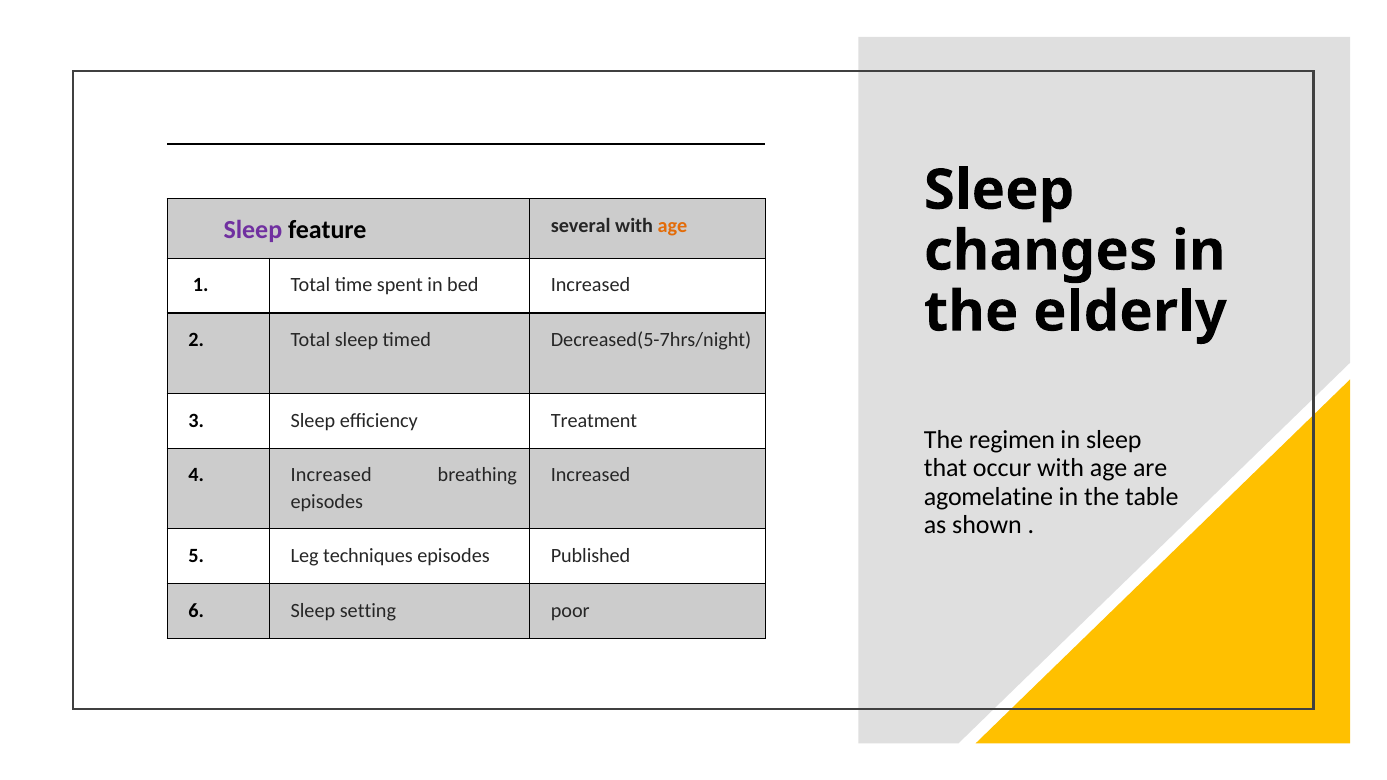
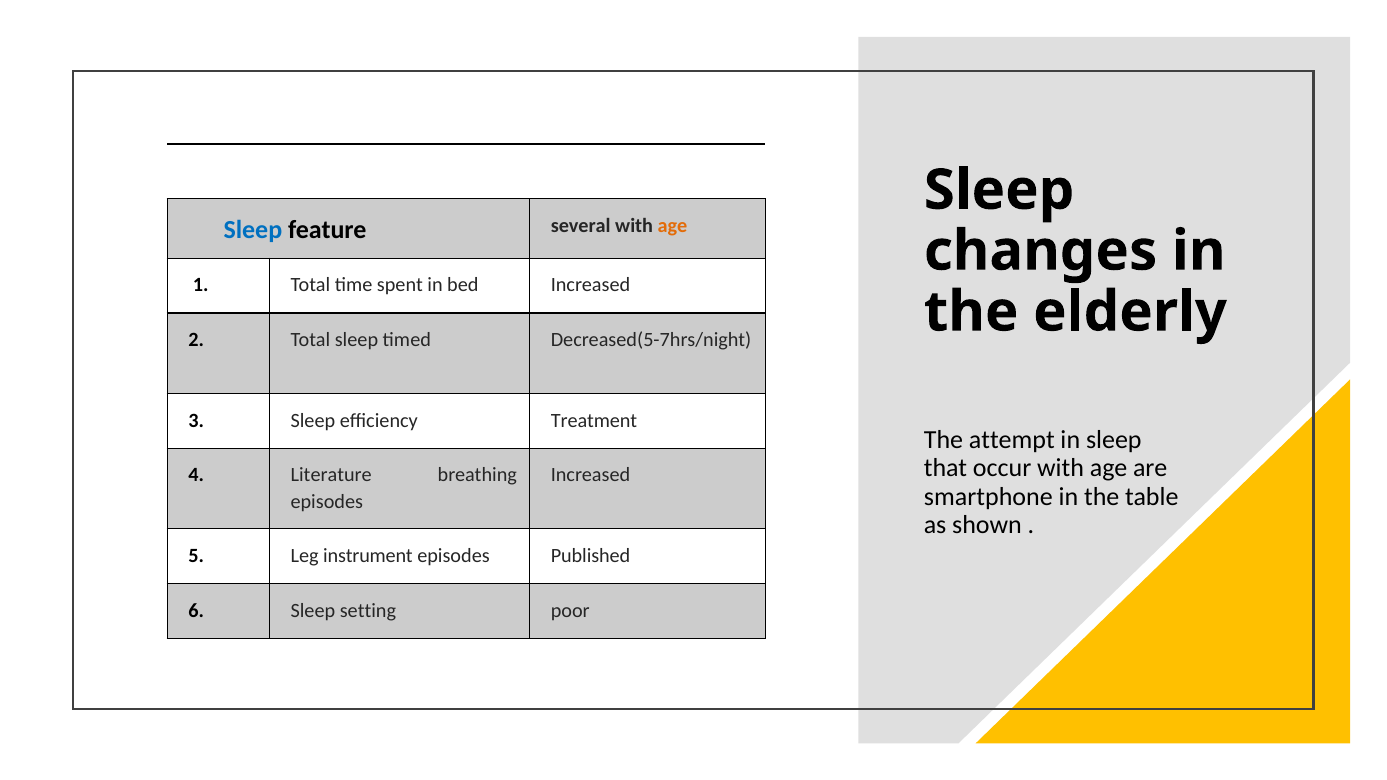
Sleep at (253, 230) colour: purple -> blue
regimen: regimen -> attempt
4 Increased: Increased -> Literature
agomelatine: agomelatine -> smartphone
techniques: techniques -> instrument
